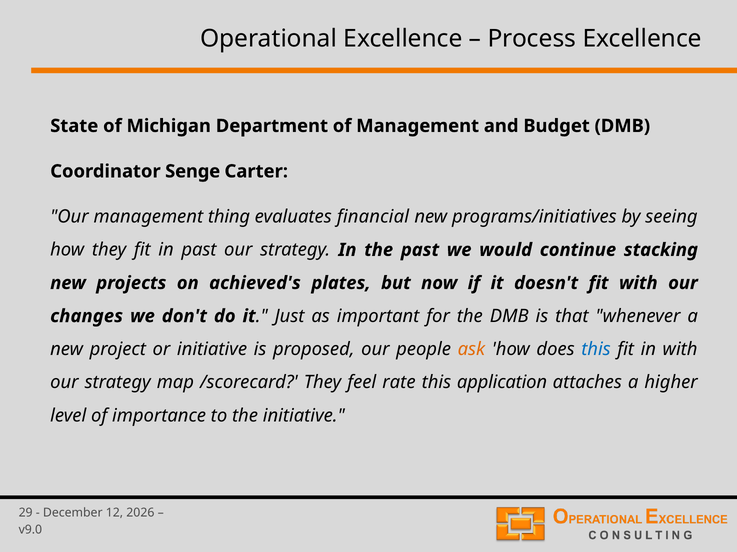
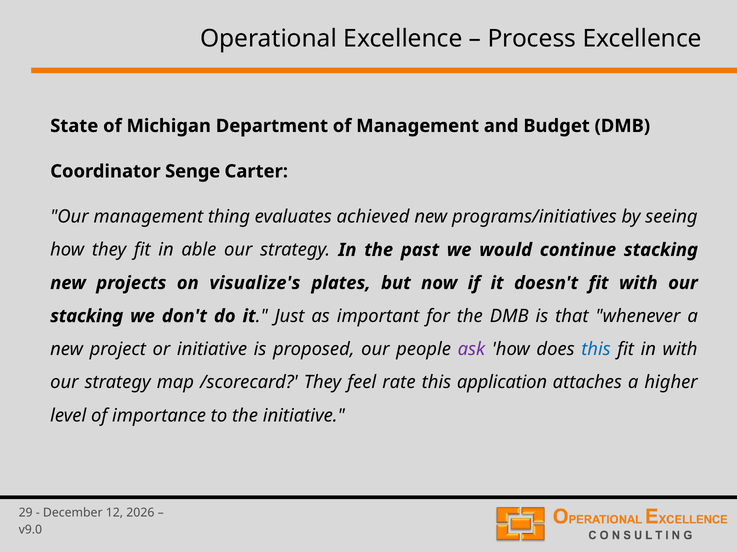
financial: financial -> achieved
in past: past -> able
achieved's: achieved's -> visualize's
changes at (87, 317): changes -> stacking
ask colour: orange -> purple
